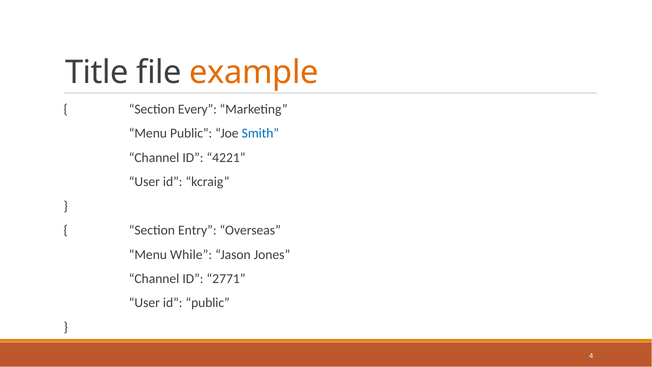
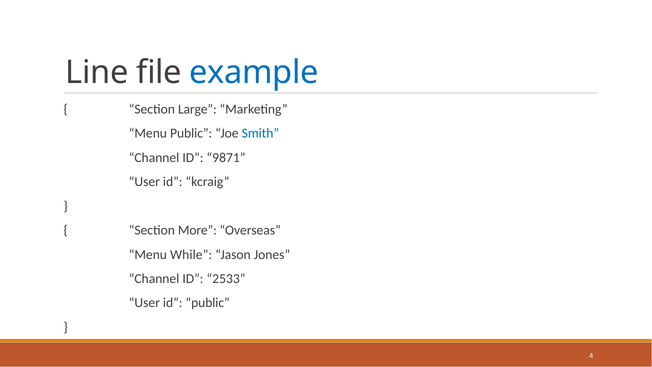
Title: Title -> Line
example colour: orange -> blue
Every: Every -> Large
4221: 4221 -> 9871
Entry: Entry -> More
2771: 2771 -> 2533
